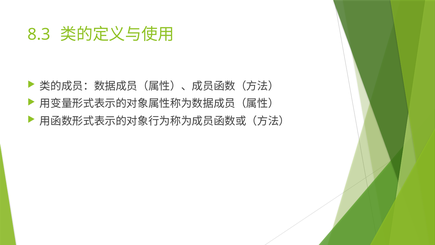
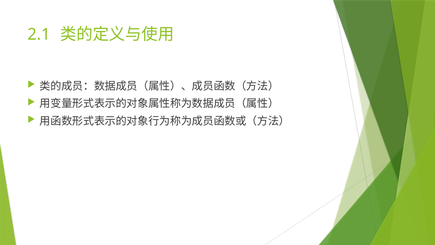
8.3: 8.3 -> 2.1
